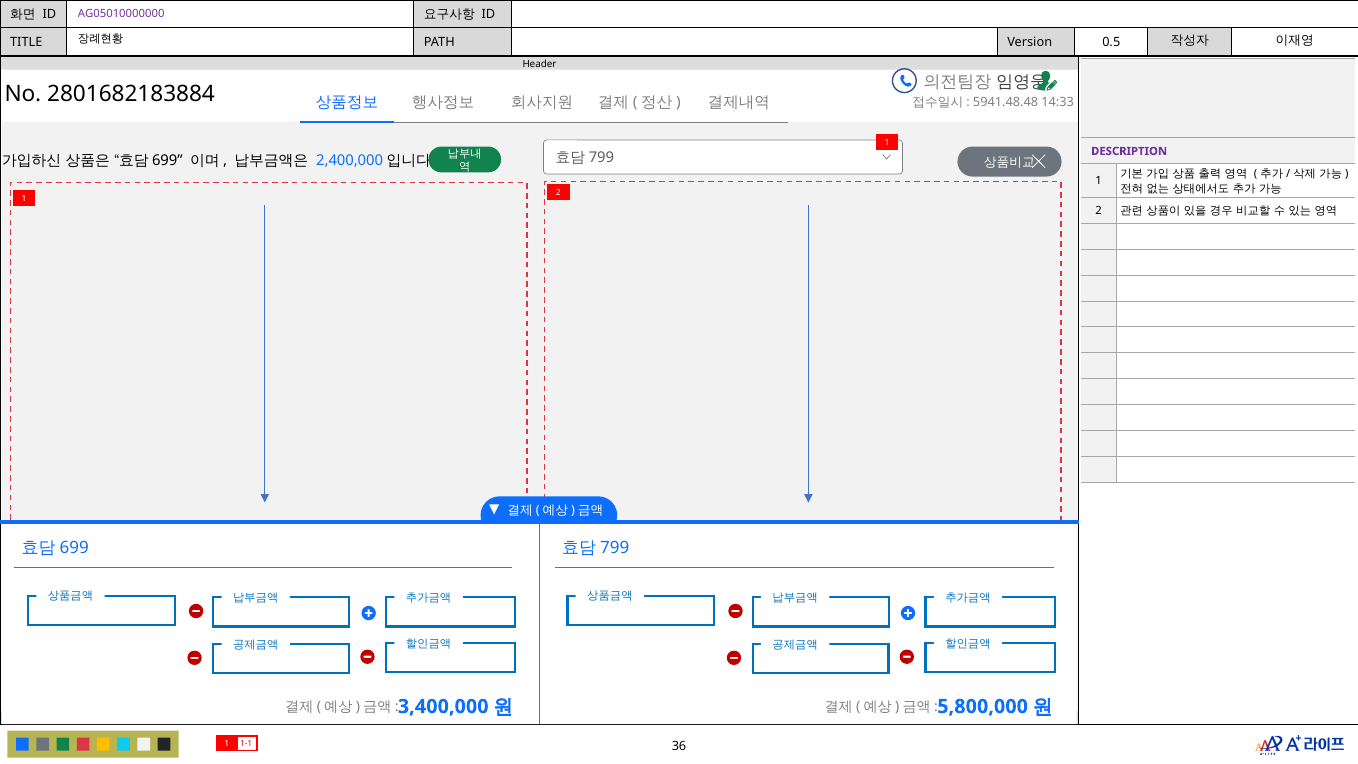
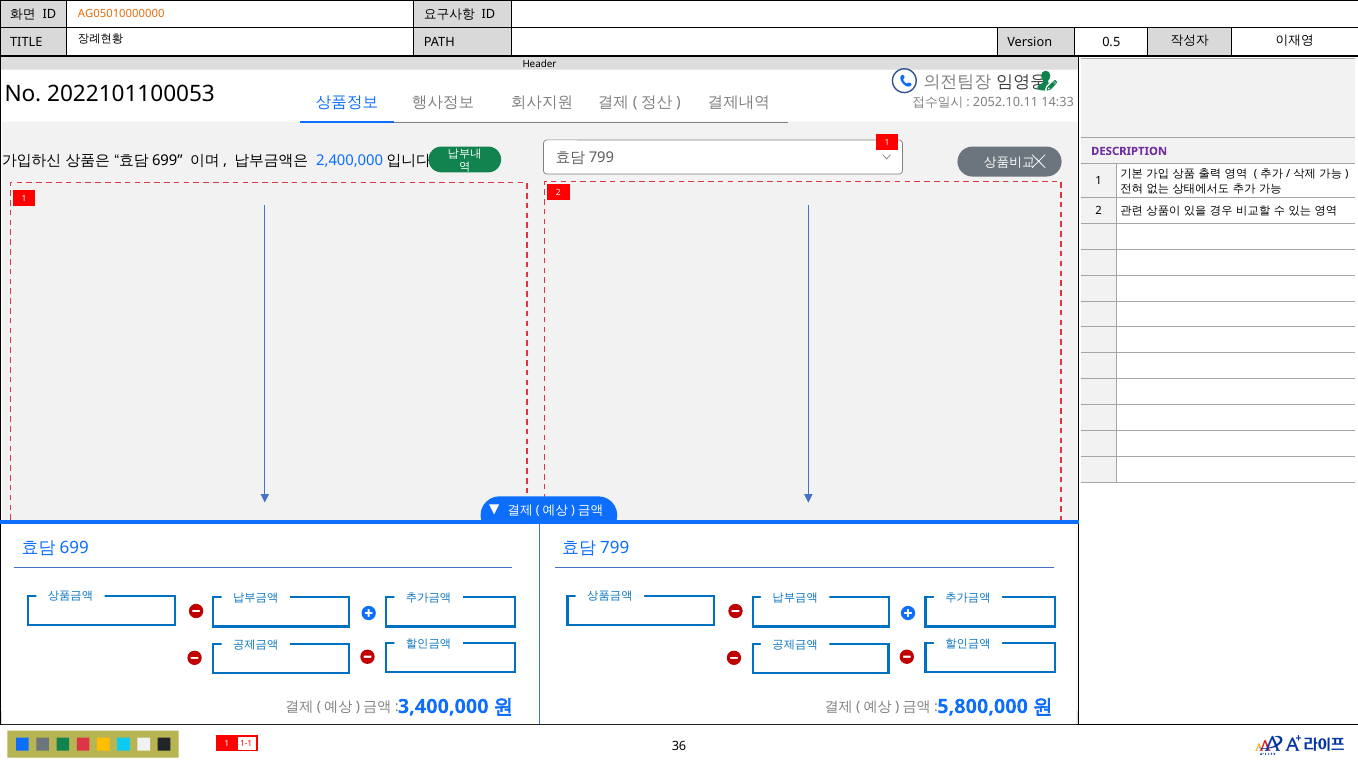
AG05010000000 colour: purple -> orange
2801682183884: 2801682183884 -> 2022101100053
5941.48.48: 5941.48.48 -> 2052.10.11
